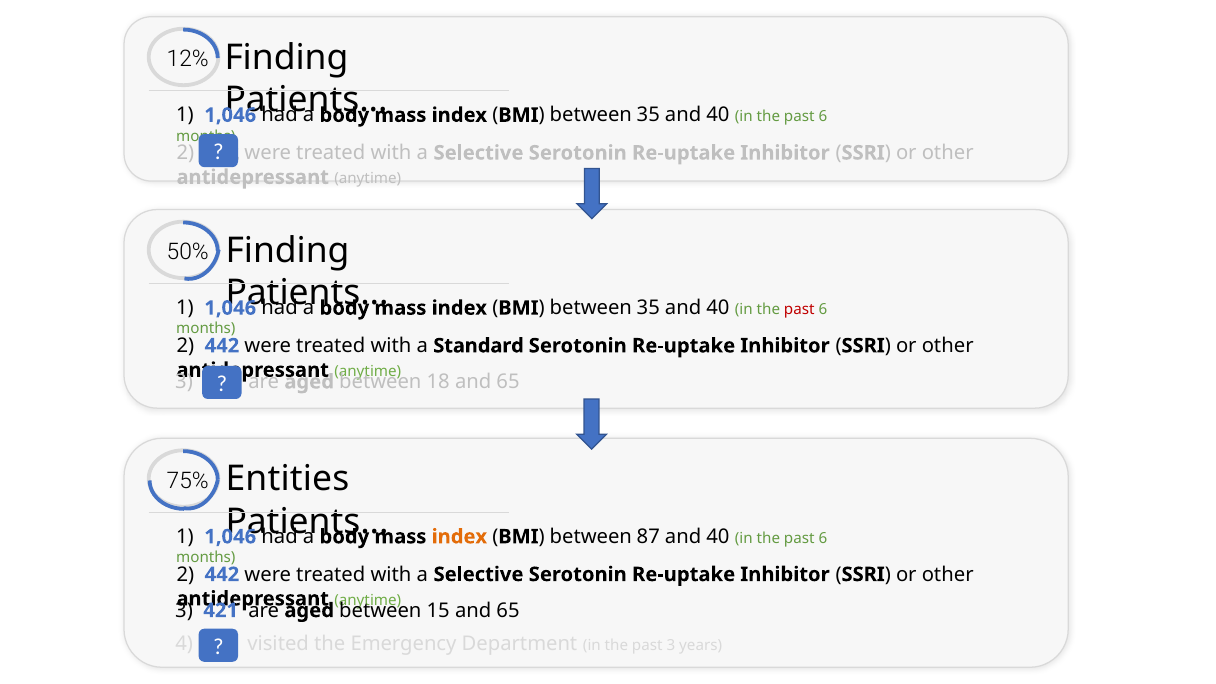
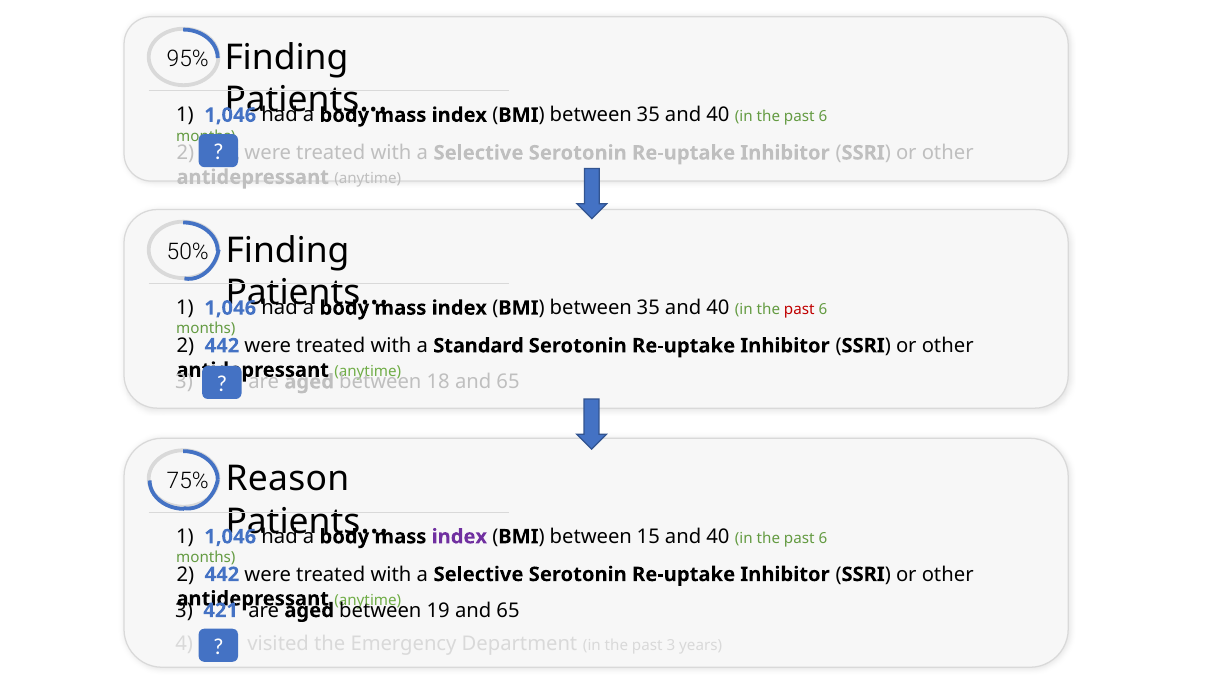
12%: 12% -> 95%
Entities: Entities -> Reason
index at (459, 537) colour: orange -> purple
87: 87 -> 15
15: 15 -> 19
